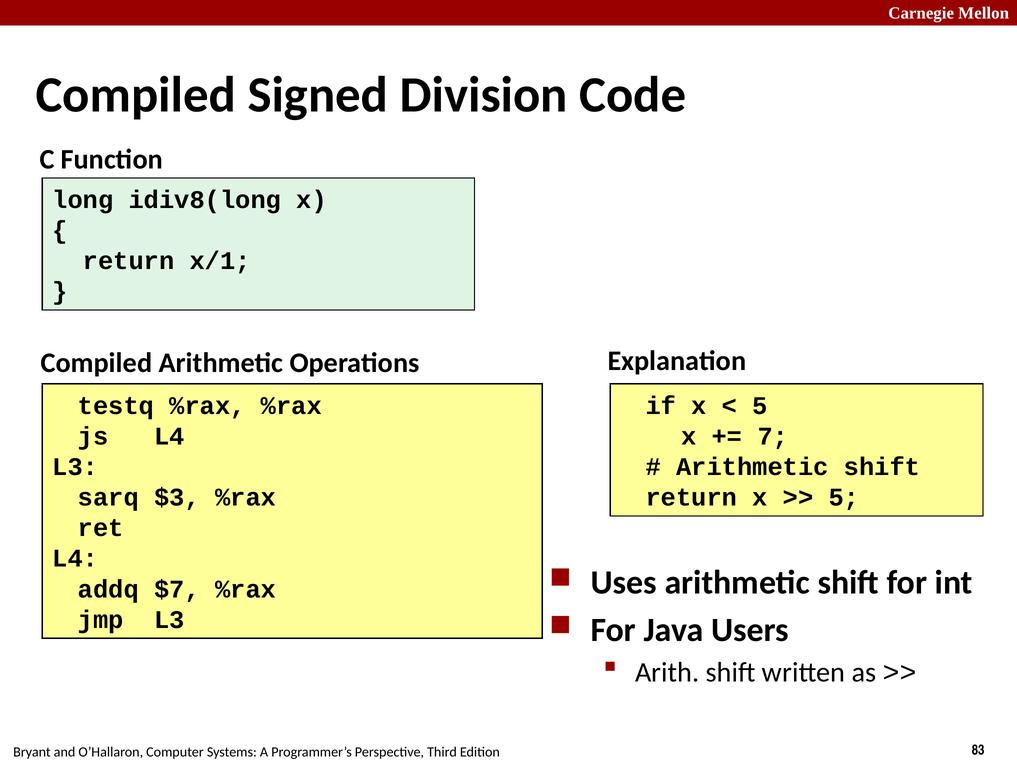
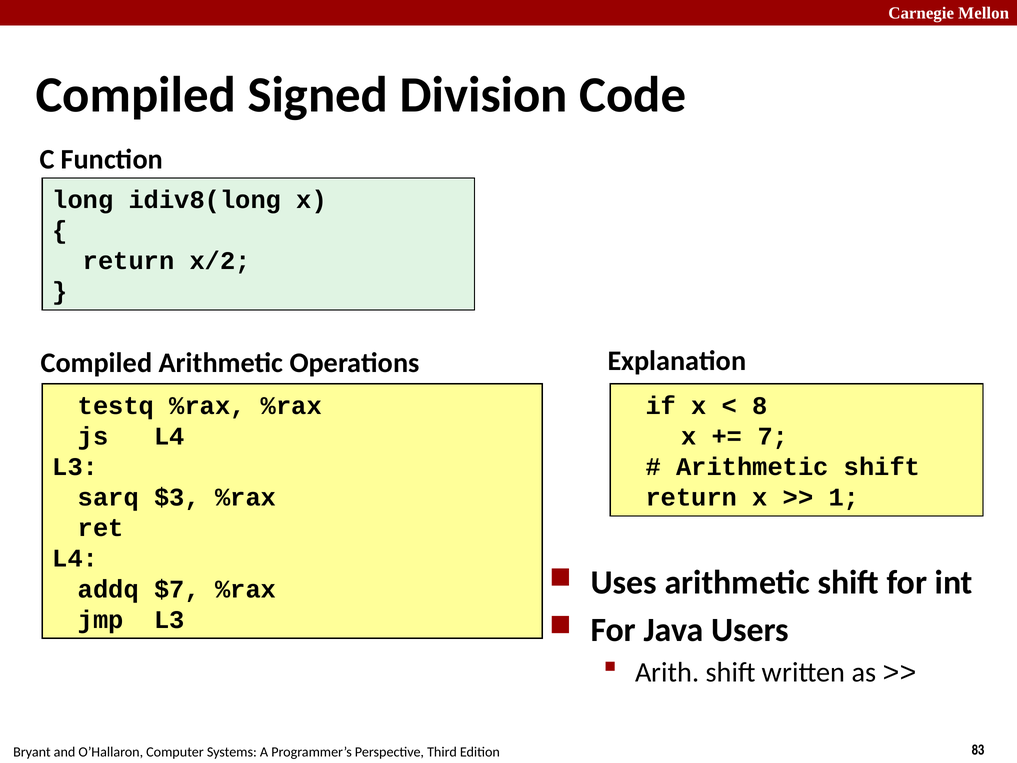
x/1: x/1 -> x/2
5 at (760, 406): 5 -> 8
5 at (844, 497): 5 -> 1
